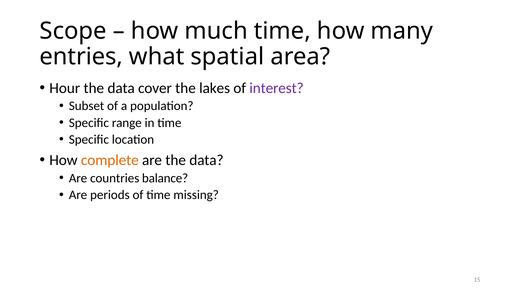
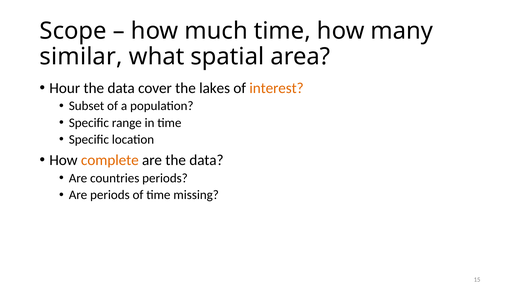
entries: entries -> similar
interest colour: purple -> orange
countries balance: balance -> periods
